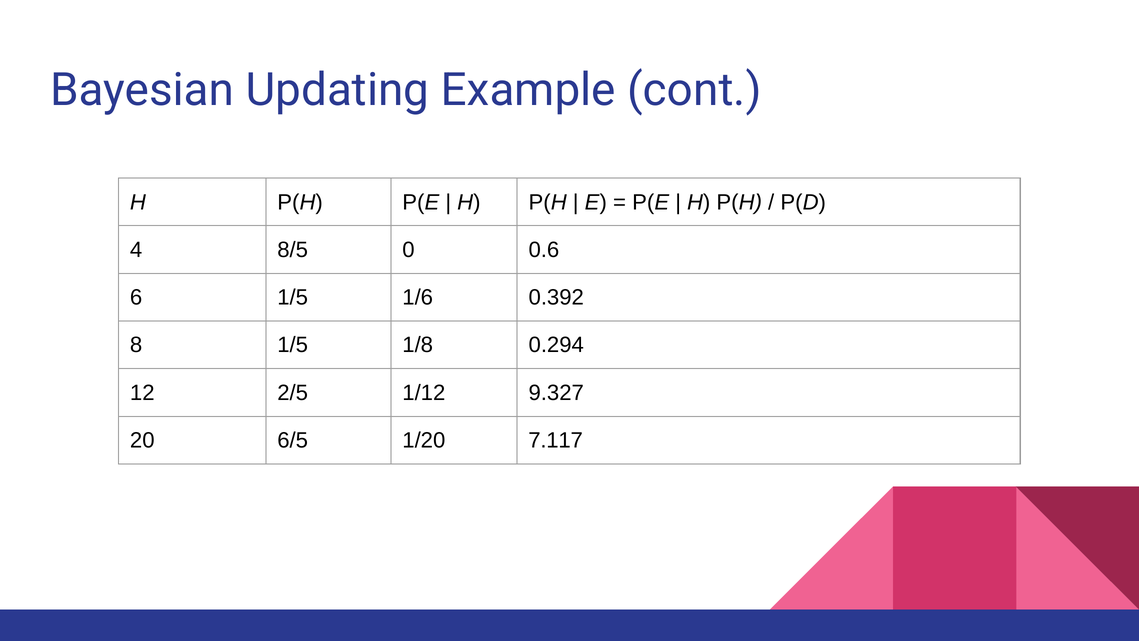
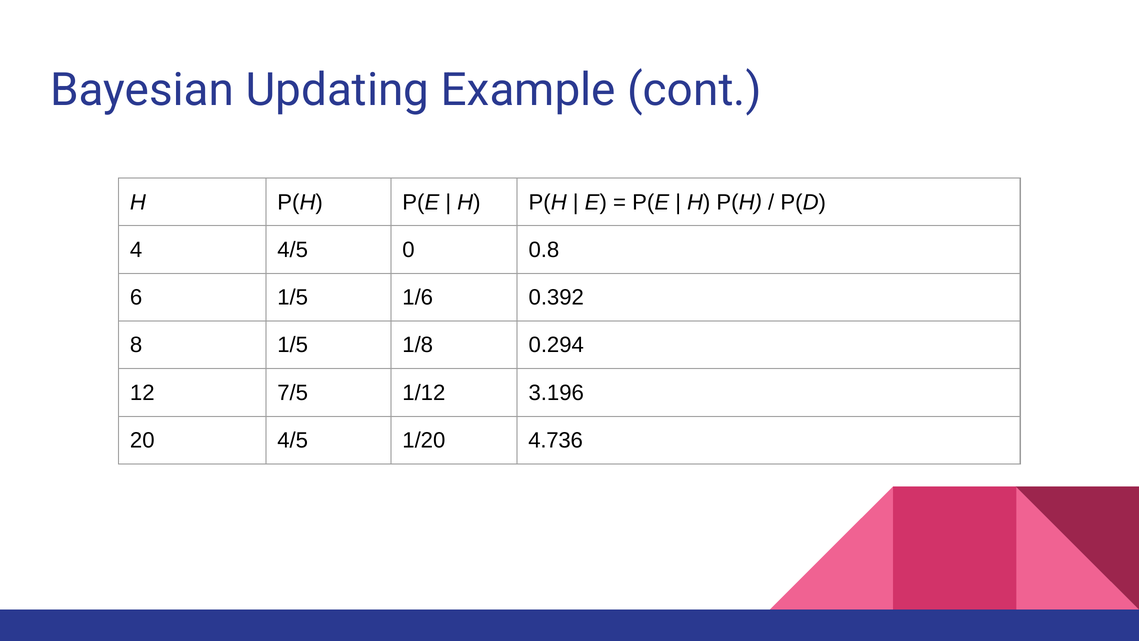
4 8/5: 8/5 -> 4/5
0.6: 0.6 -> 0.8
2/5: 2/5 -> 7/5
9.327: 9.327 -> 3.196
20 6/5: 6/5 -> 4/5
7.117: 7.117 -> 4.736
